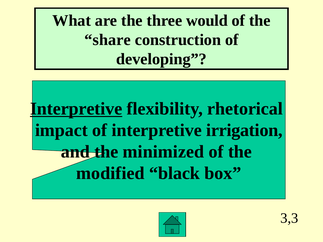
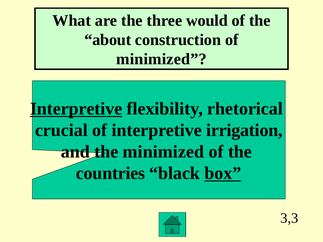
share: share -> about
developing at (161, 59): developing -> minimized
impact: impact -> crucial
modified: modified -> countries
box underline: none -> present
